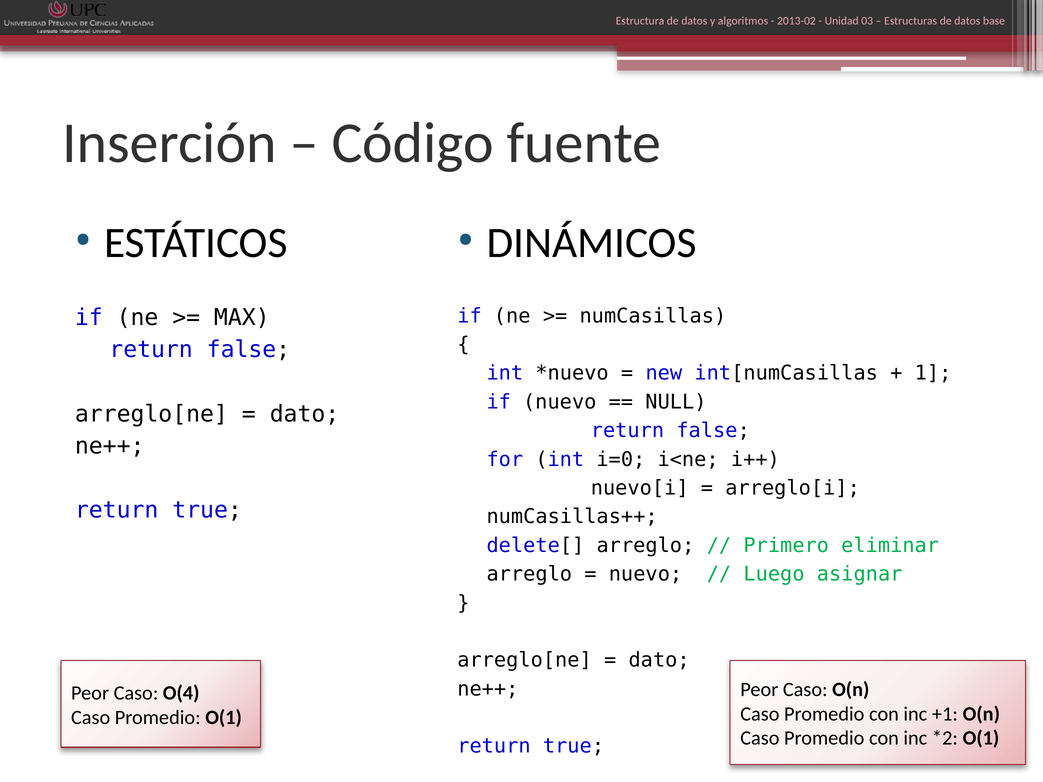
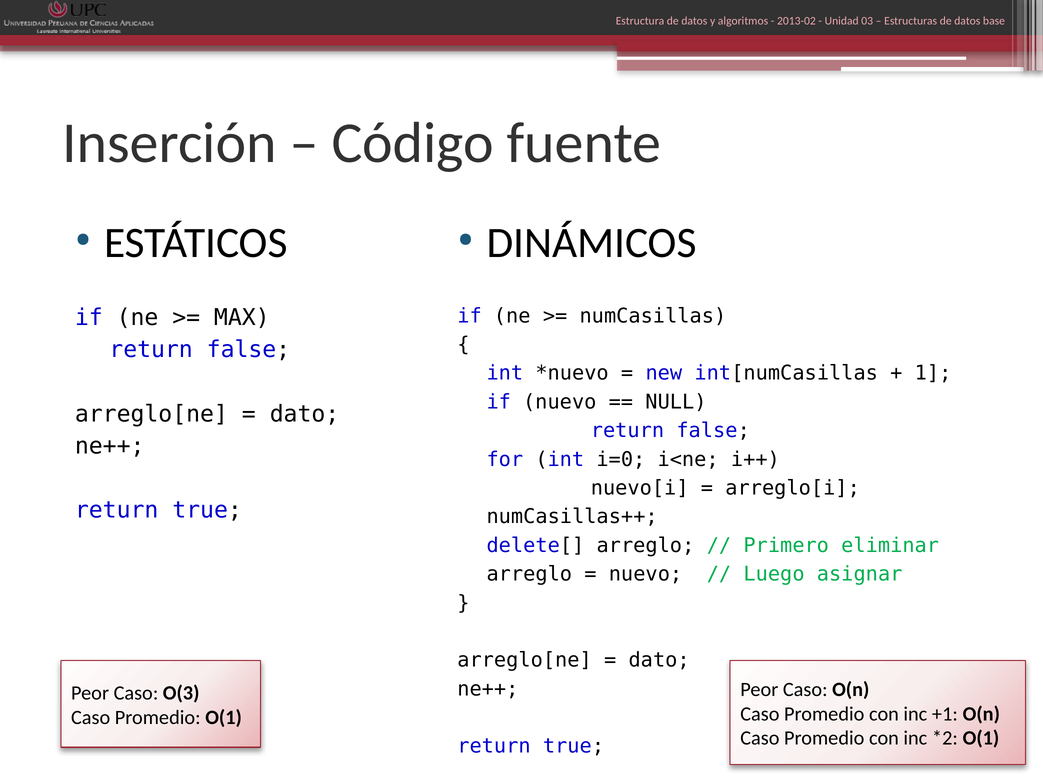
O(4: O(4 -> O(3
